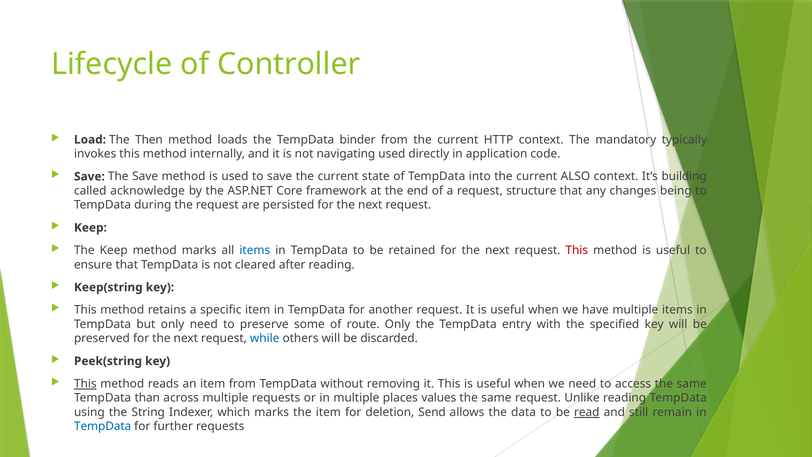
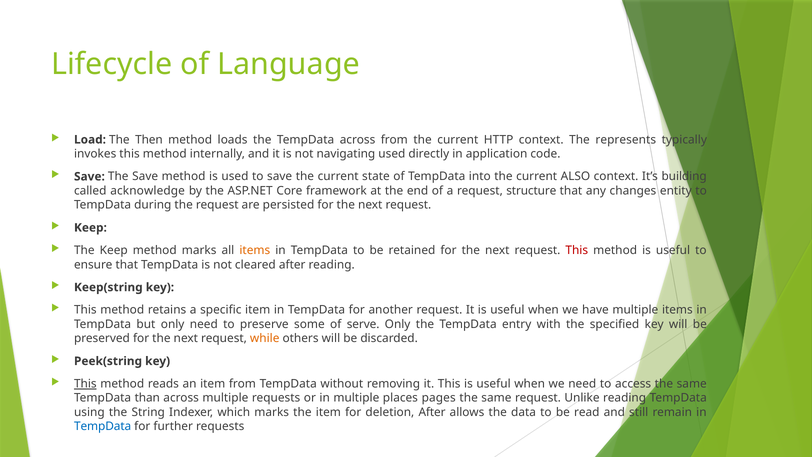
Controller: Controller -> Language
TempData binder: binder -> across
mandatory: mandatory -> represents
being: being -> entity
items at (255, 250) colour: blue -> orange
route: route -> serve
while colour: blue -> orange
values: values -> pages
deletion Send: Send -> After
read underline: present -> none
